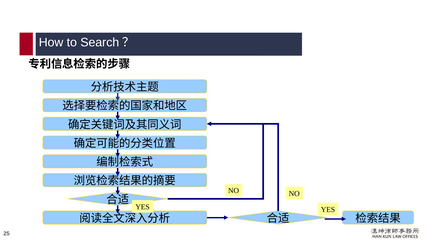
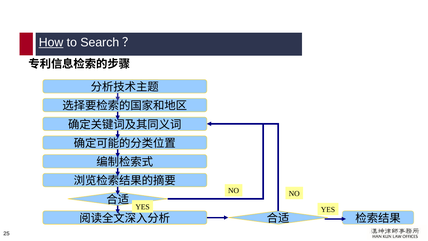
How underline: none -> present
